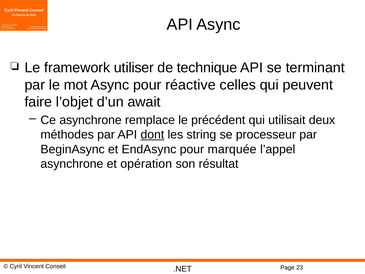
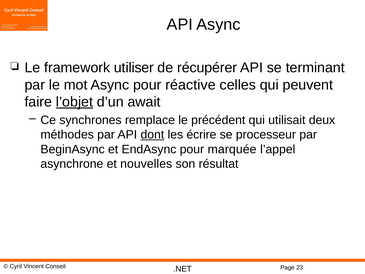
technique: technique -> récupérer
l’objet underline: none -> present
Ce asynchrone: asynchrone -> synchrones
string: string -> écrire
opération: opération -> nouvelles
